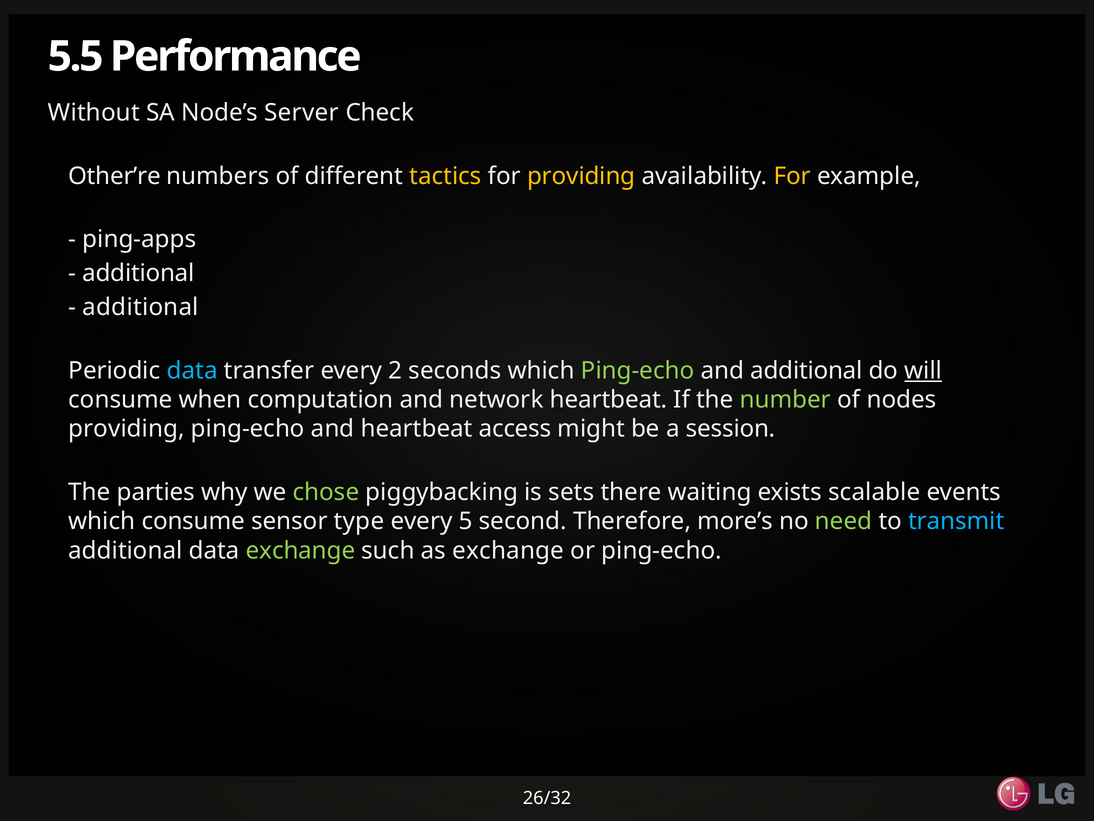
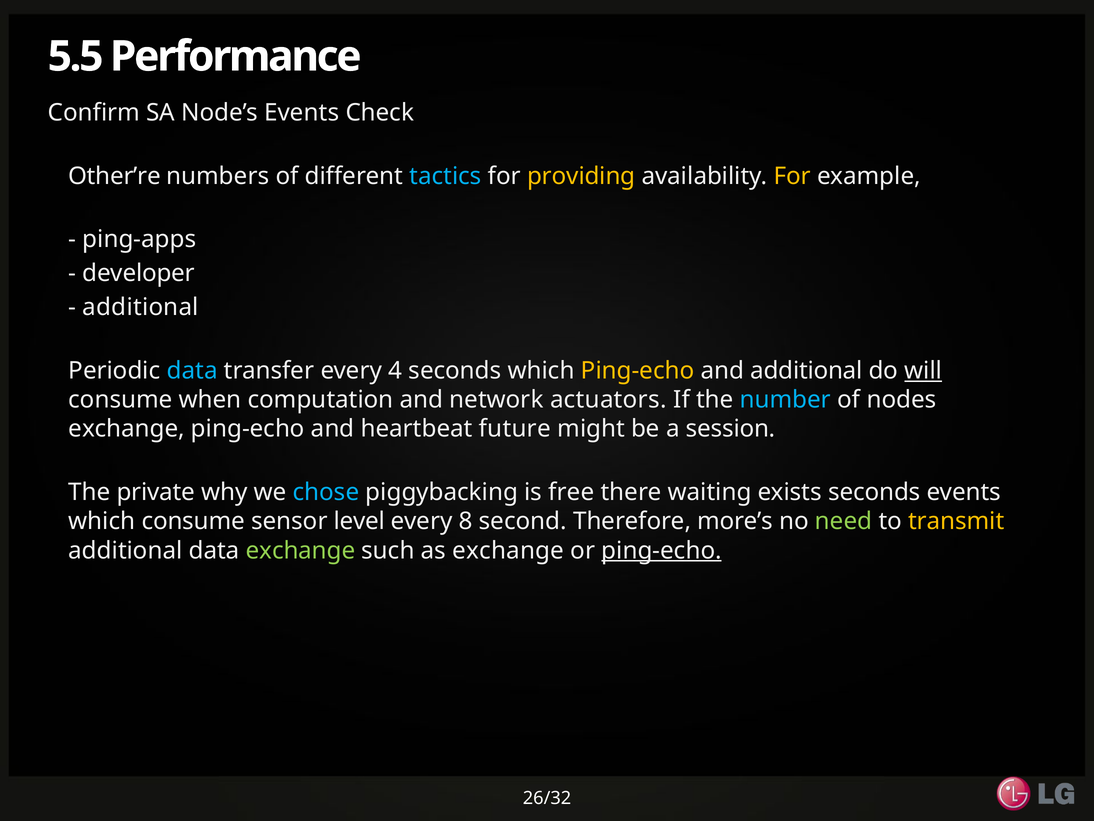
Without: Without -> Confirm
Node’s Server: Server -> Events
tactics colour: yellow -> light blue
additional at (139, 273): additional -> developer
2: 2 -> 4
Ping-echo at (638, 370) colour: light green -> yellow
network heartbeat: heartbeat -> actuators
number colour: light green -> light blue
providing at (127, 429): providing -> exchange
access: access -> future
parties: parties -> private
chose colour: light green -> light blue
sets: sets -> free
exists scalable: scalable -> seconds
type: type -> level
5: 5 -> 8
transmit colour: light blue -> yellow
ping-echo at (662, 550) underline: none -> present
